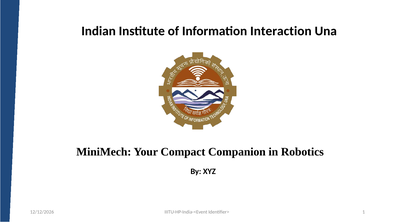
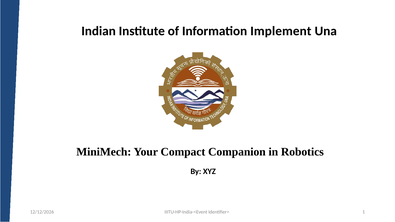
Interaction: Interaction -> Implement
